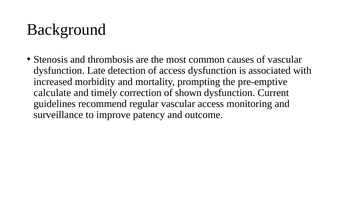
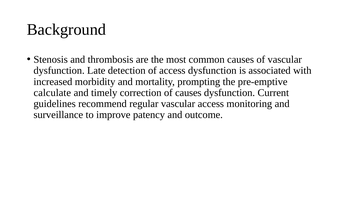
of shown: shown -> causes
